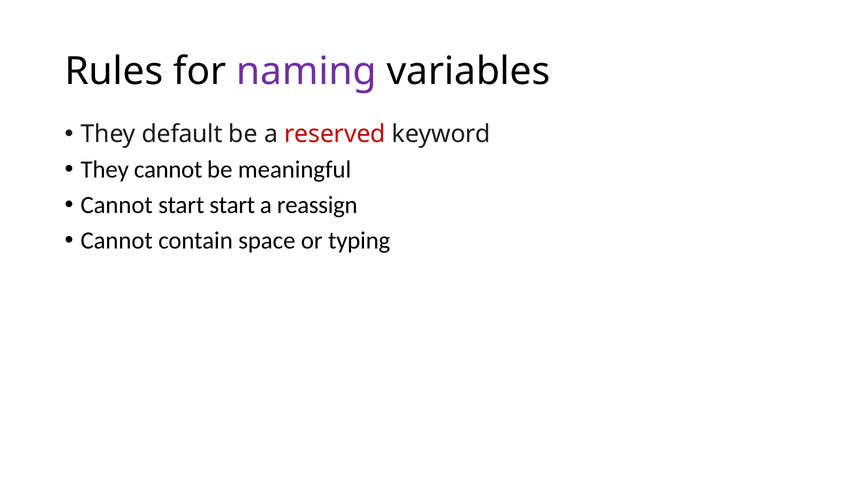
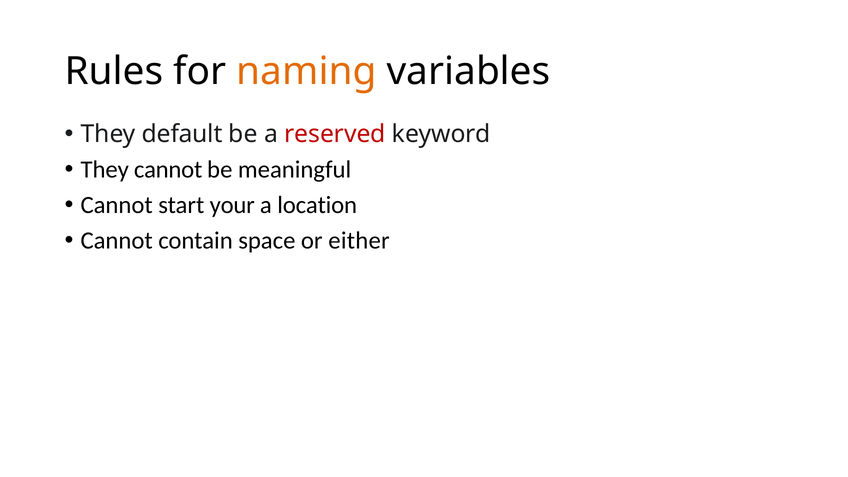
naming colour: purple -> orange
start start: start -> your
reassign: reassign -> location
typing: typing -> either
